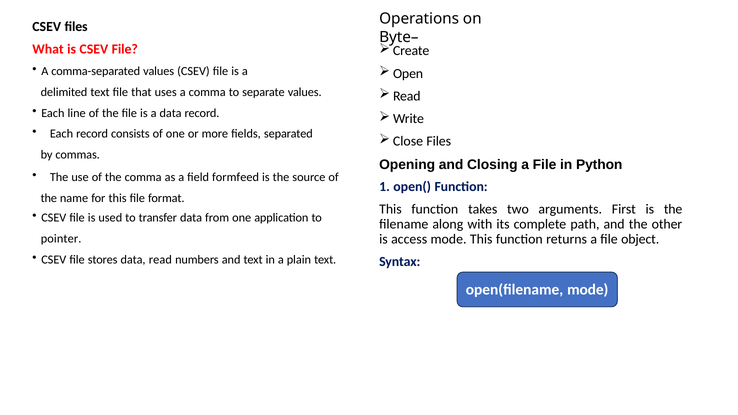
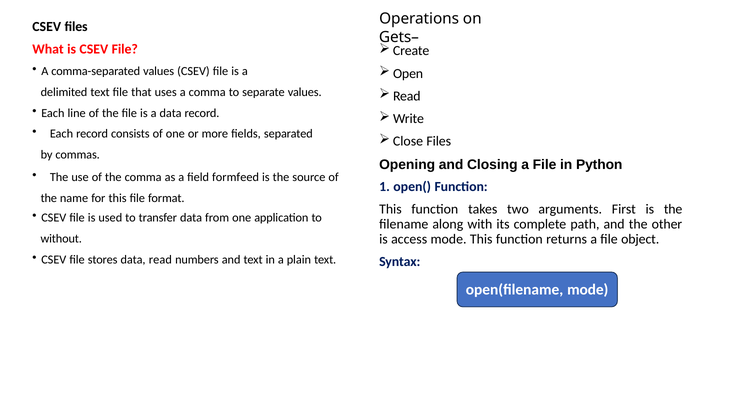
Byte–: Byte– -> Gets–
pointer: pointer -> without
